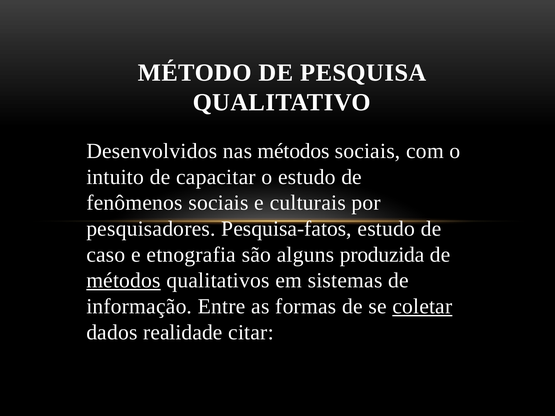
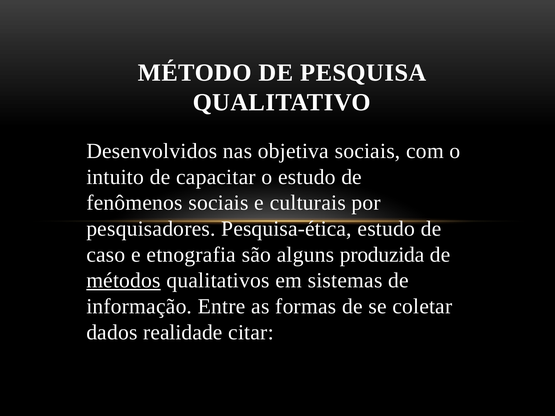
nas métodos: métodos -> objetiva
Pesquisa-fatos: Pesquisa-fatos -> Pesquisa-ética
coletar underline: present -> none
